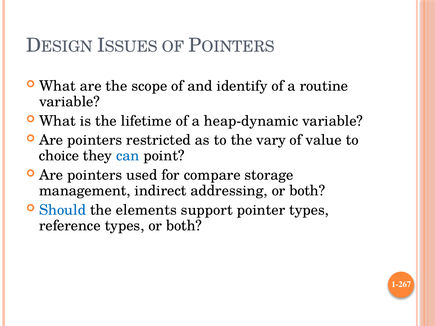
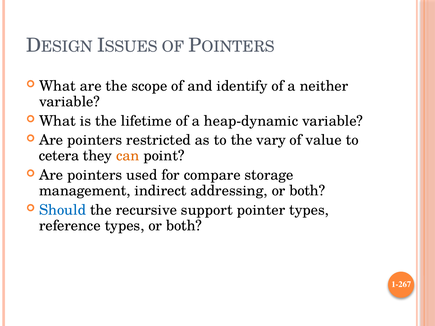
routine: routine -> neither
choice: choice -> cetera
can colour: blue -> orange
elements: elements -> recursive
